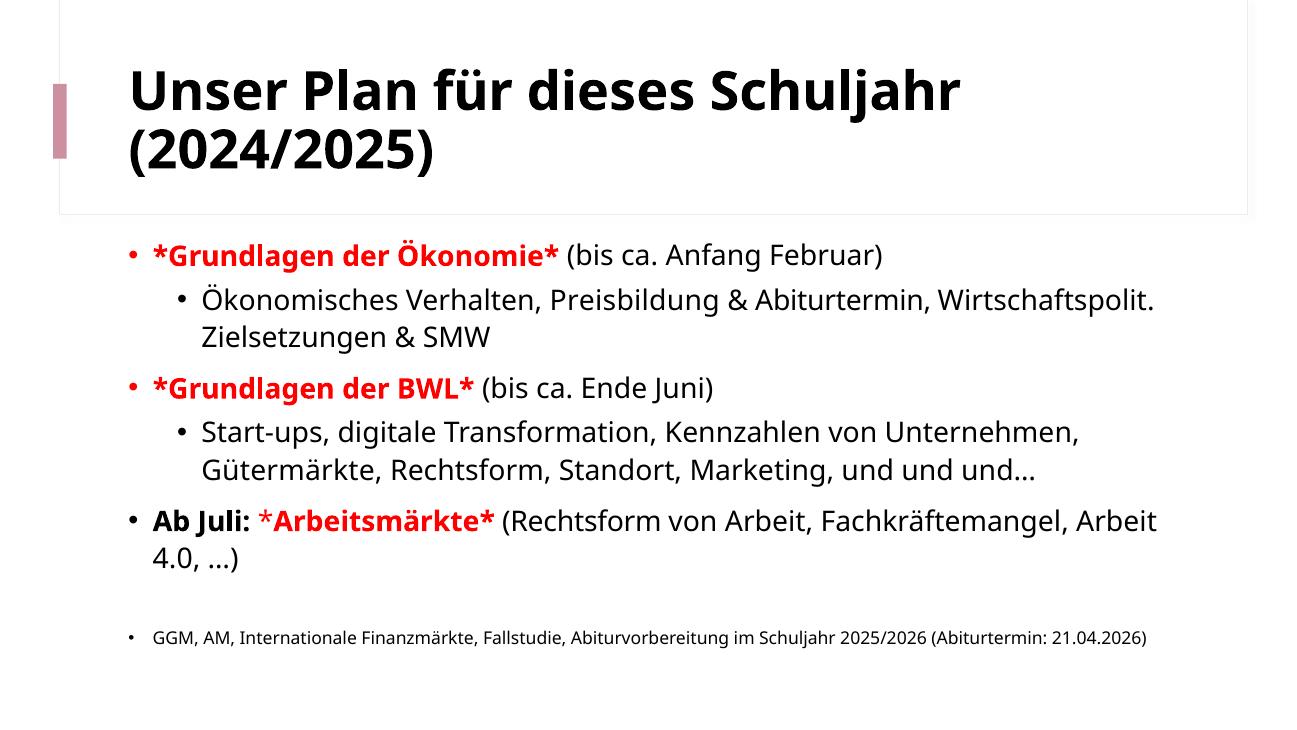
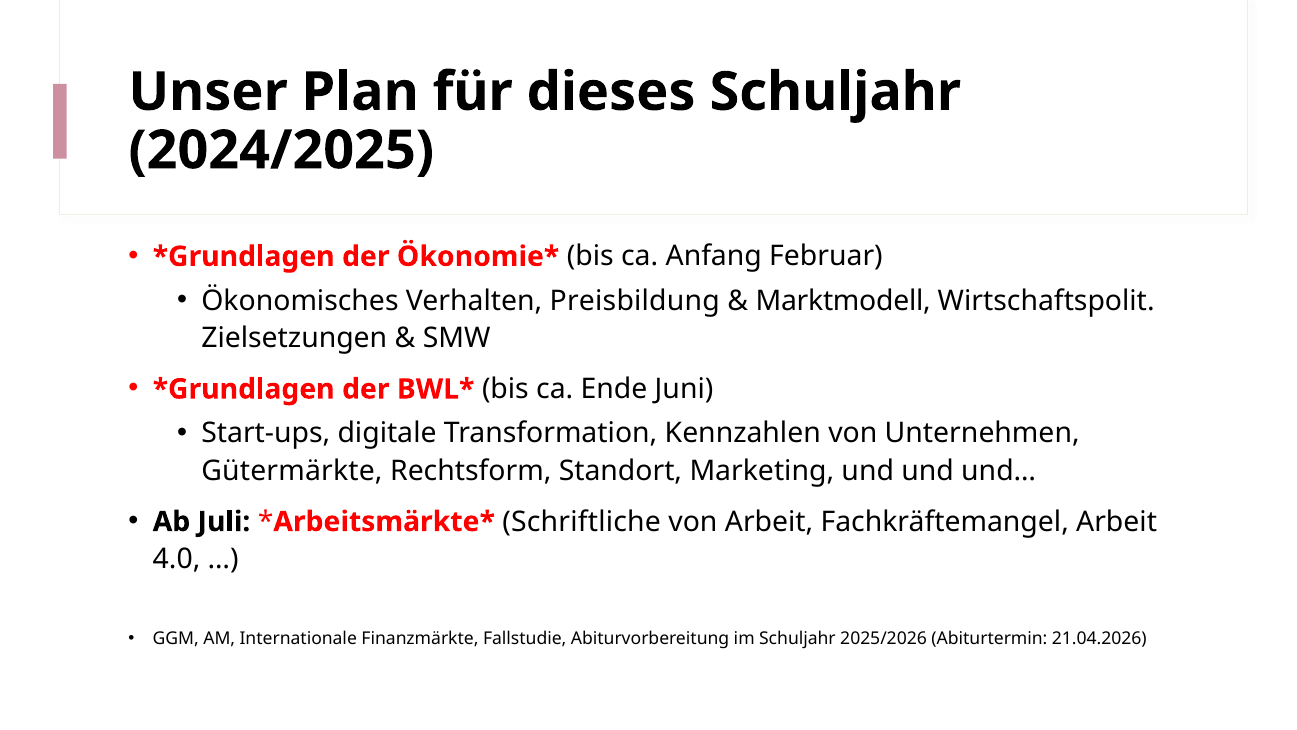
Abiturtermin at (843, 301): Abiturtermin -> Marktmodell
Rechtsform at (582, 521): Rechtsform -> Schriftliche
